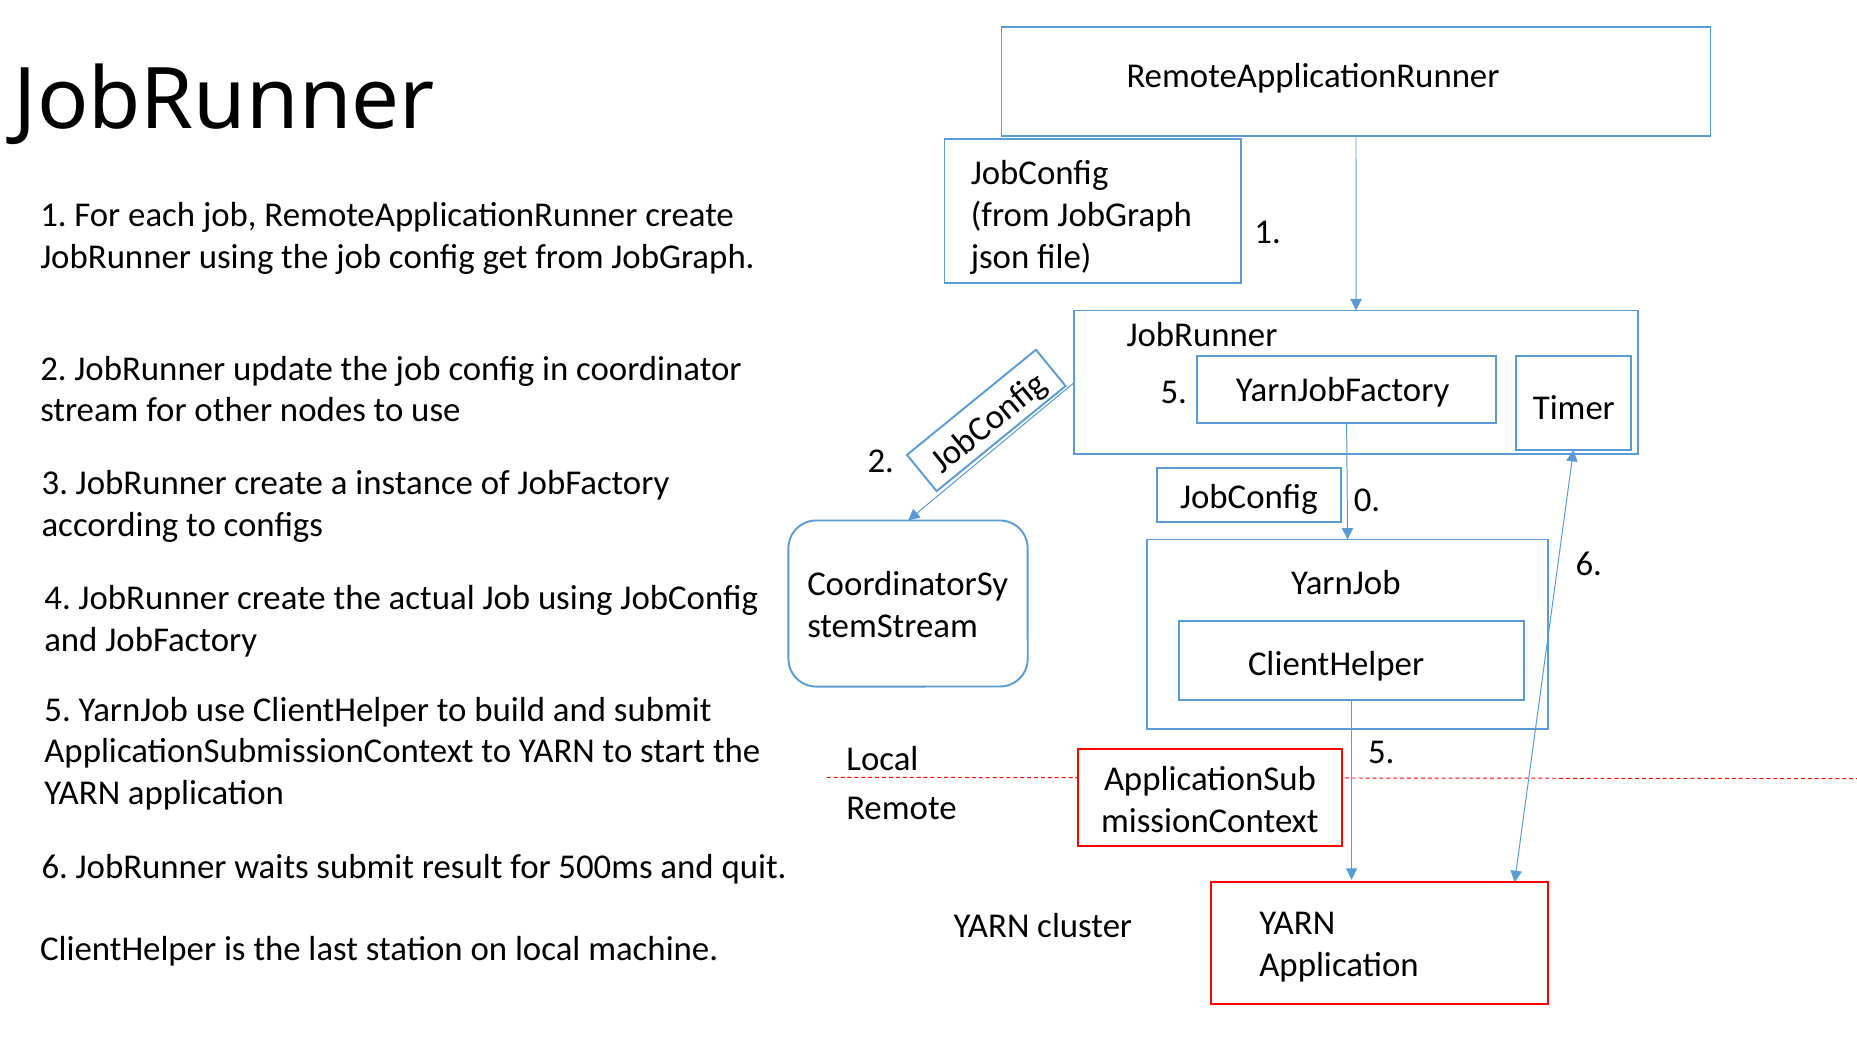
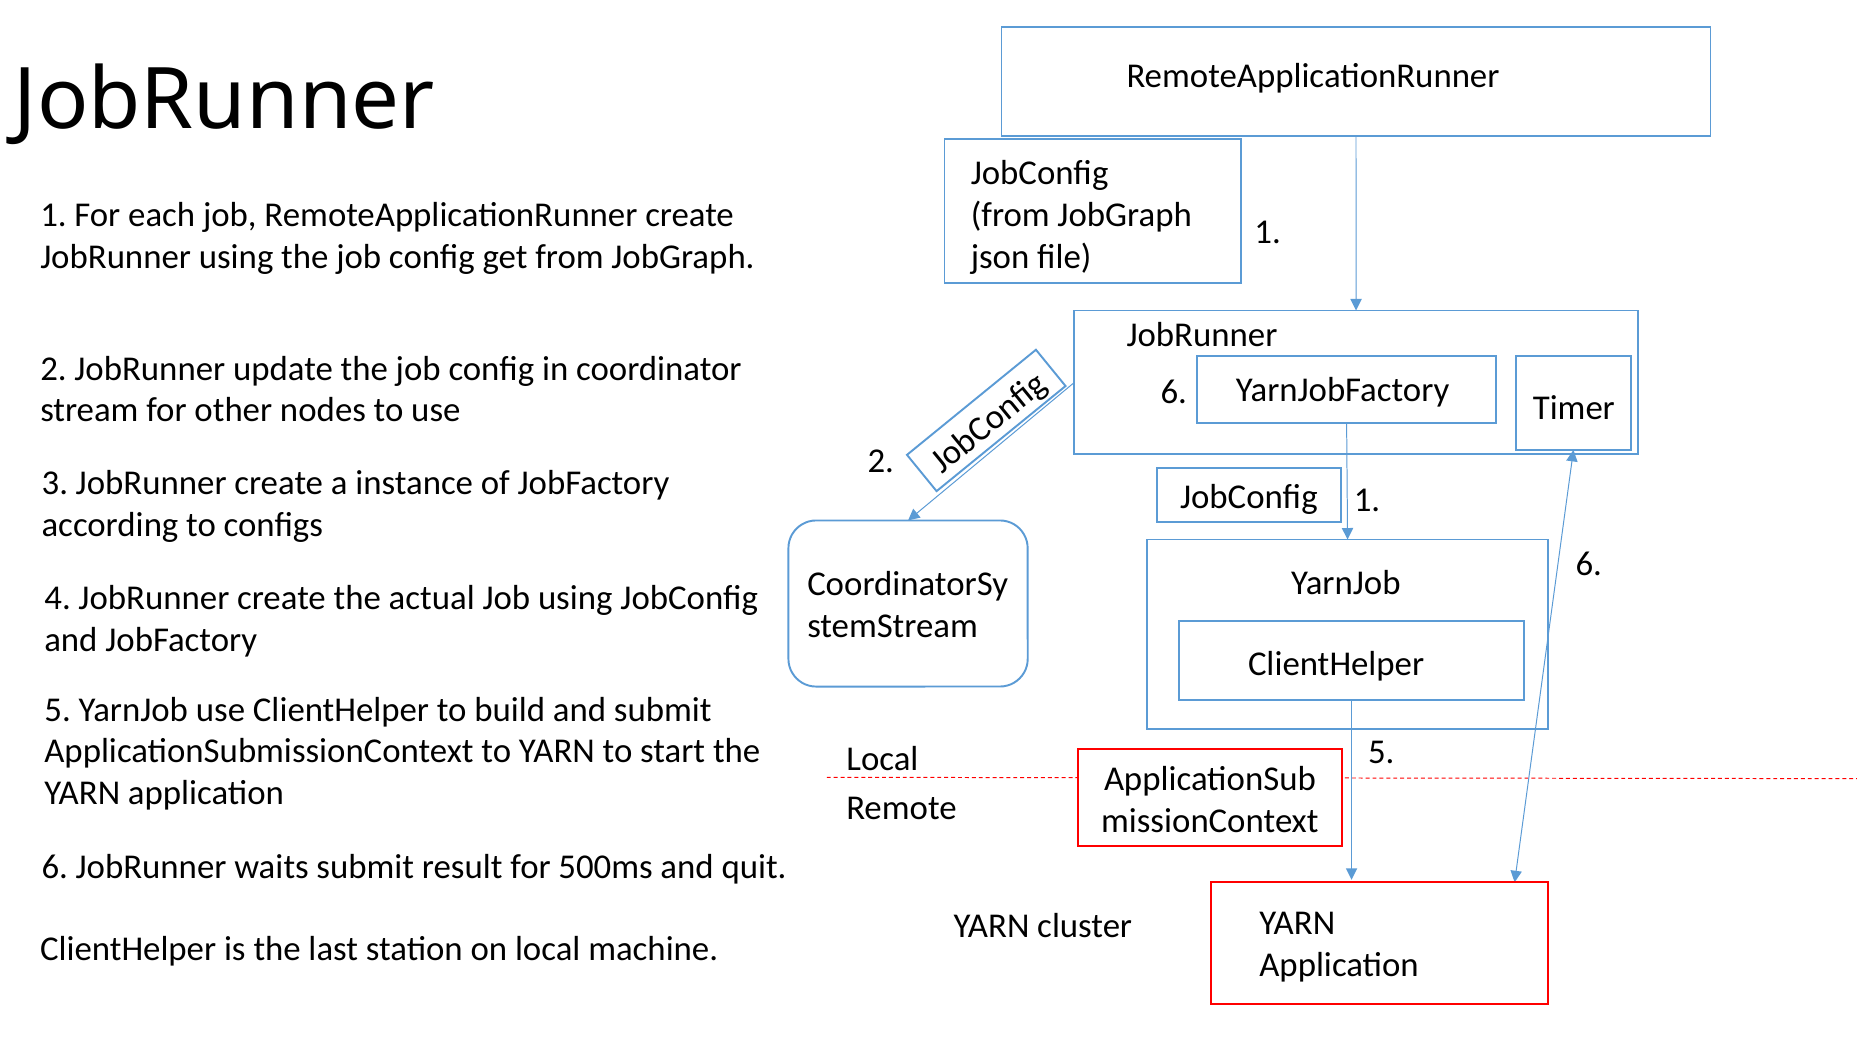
5 at (1174, 392): 5 -> 6
JobConfig 0: 0 -> 1
